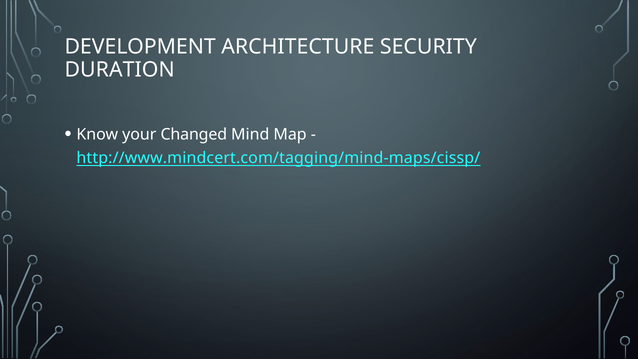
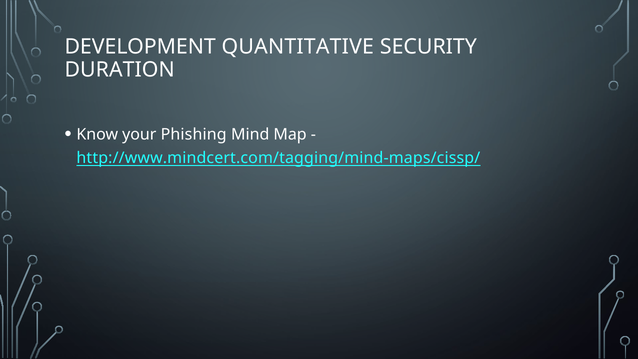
ARCHITECTURE: ARCHITECTURE -> QUANTITATIVE
Changed: Changed -> Phishing
